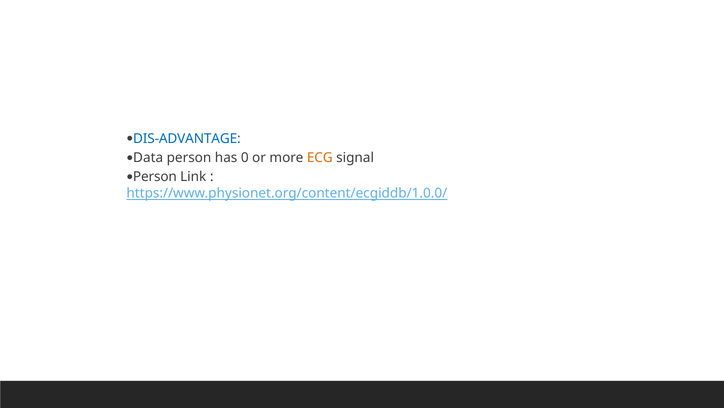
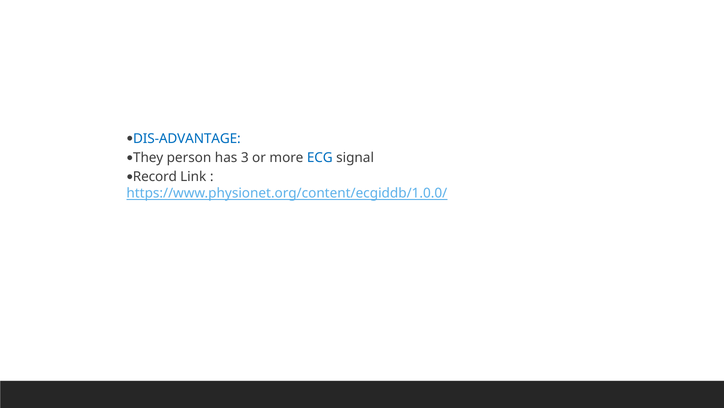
Data: Data -> They
0: 0 -> 3
ECG colour: orange -> blue
Person at (155, 177): Person -> Record
